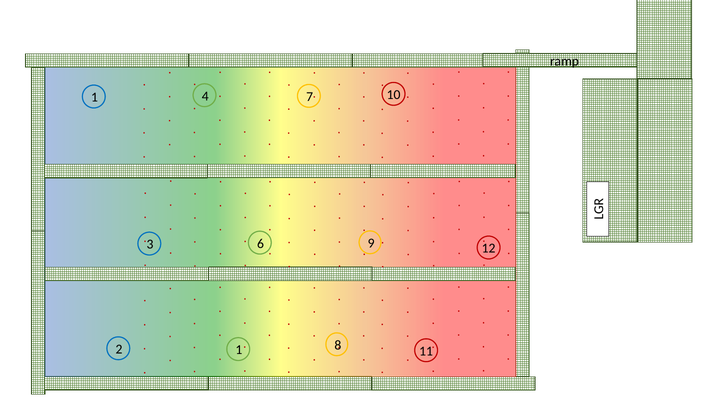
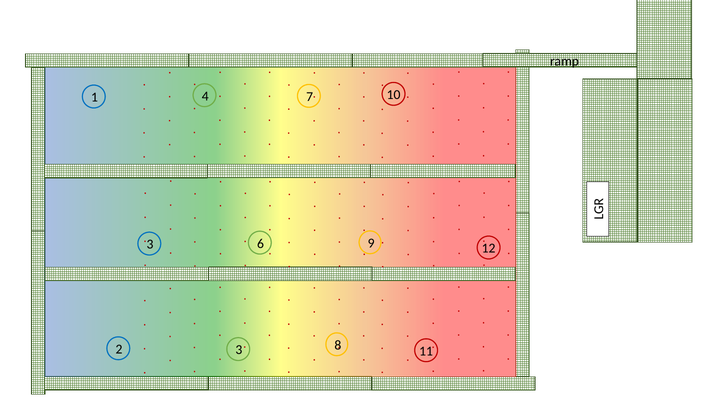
2 1: 1 -> 3
